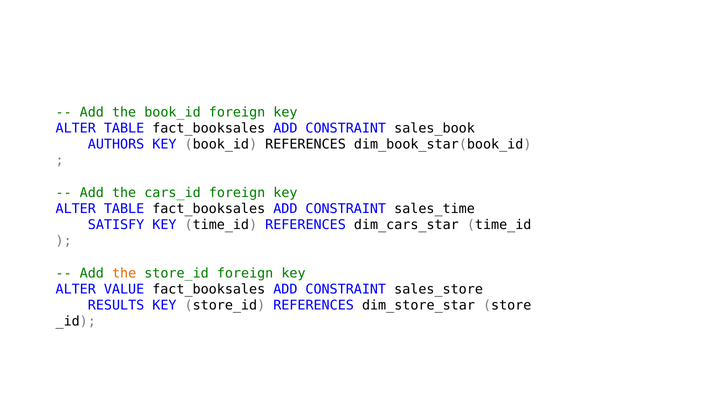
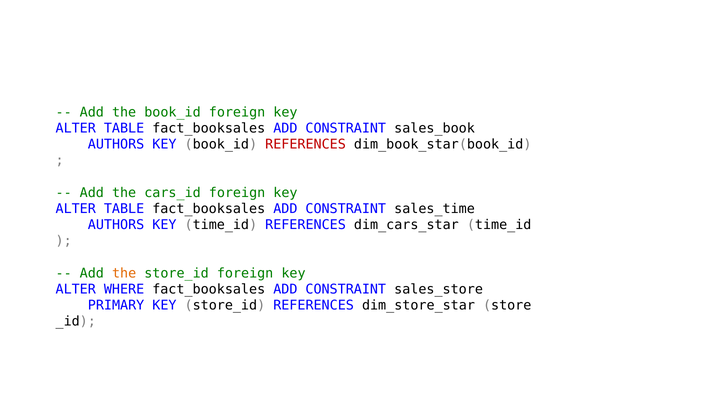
REFERENCES at (306, 145) colour: black -> red
SATISFY at (116, 225): SATISFY -> AUTHORS
VALUE: VALUE -> WHERE
RESULTS: RESULTS -> PRIMARY
